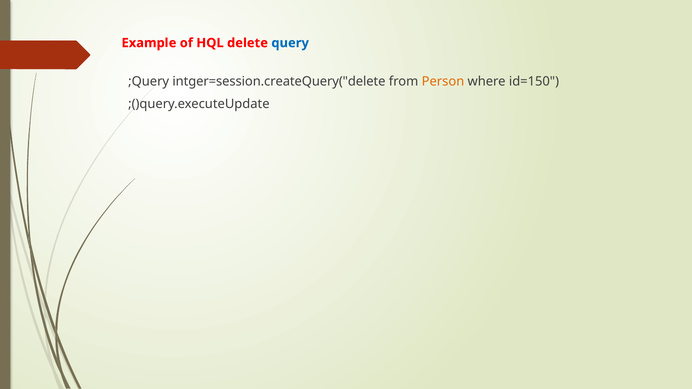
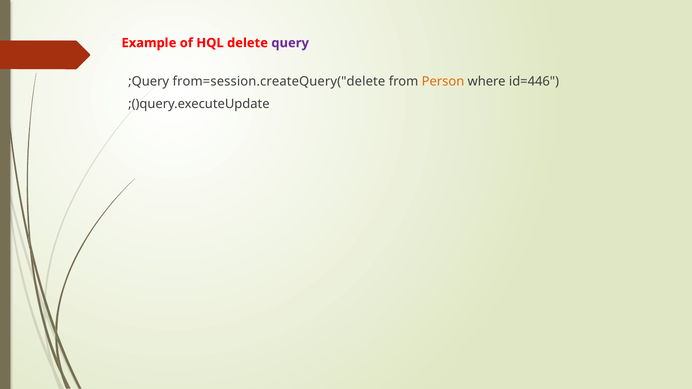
query at (290, 43) colour: blue -> purple
intger=session.createQuery("delete: intger=session.createQuery("delete -> from=session.createQuery("delete
id=150: id=150 -> id=446
